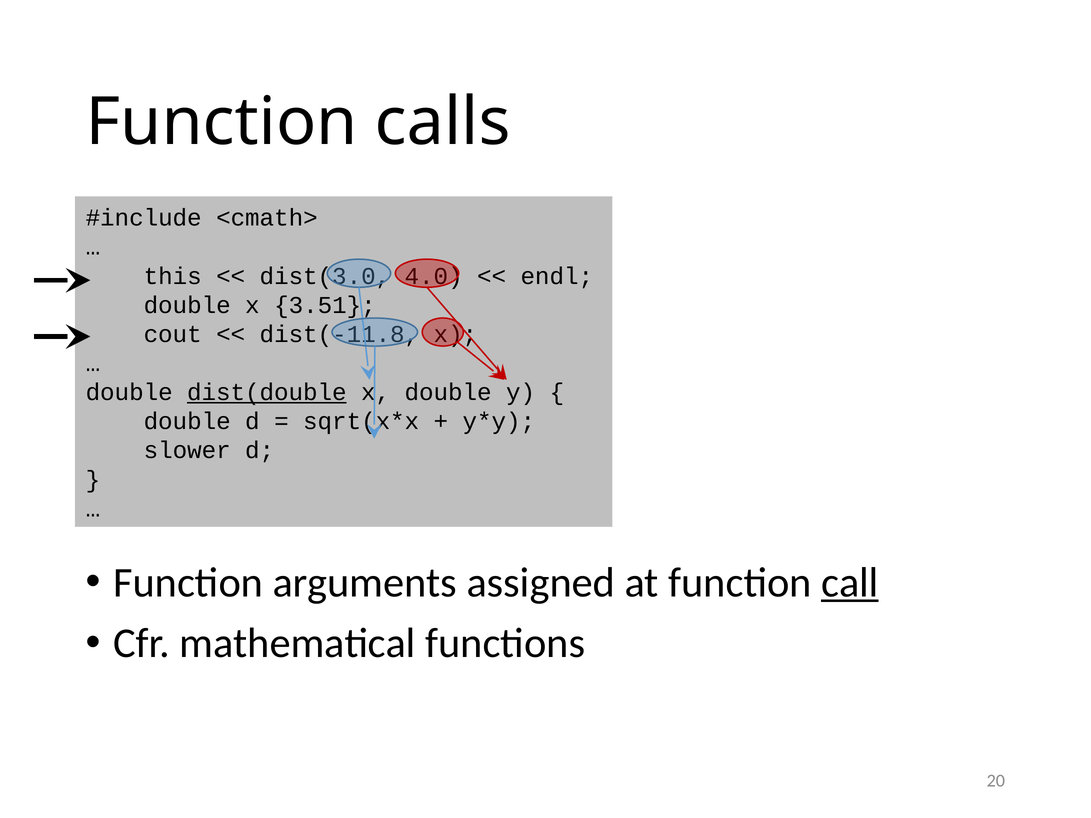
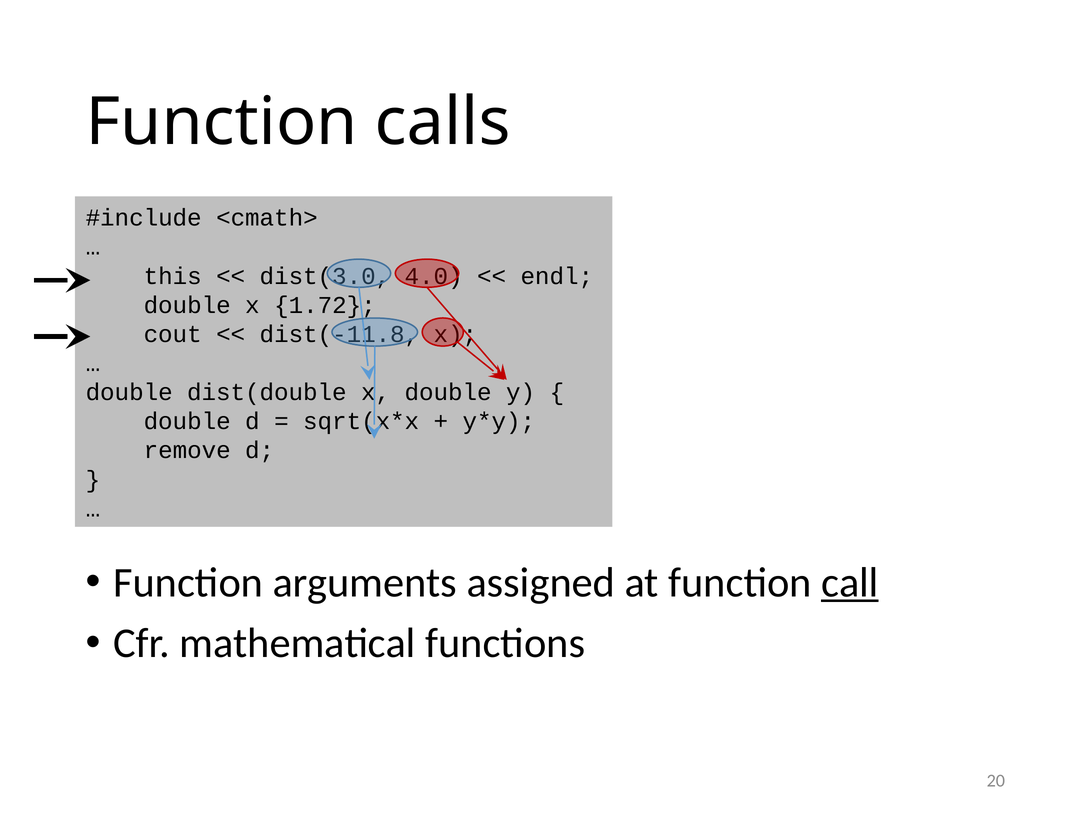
3.51: 3.51 -> 1.72
dist(double underline: present -> none
slower: slower -> remove
